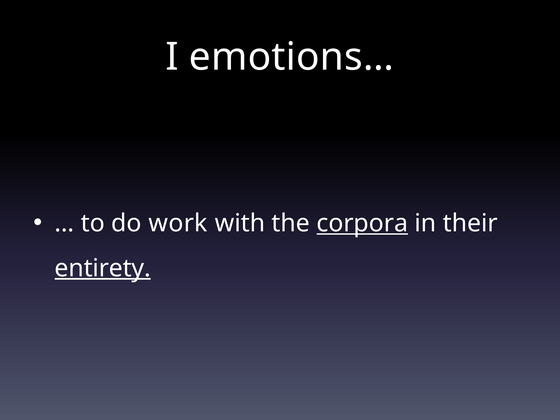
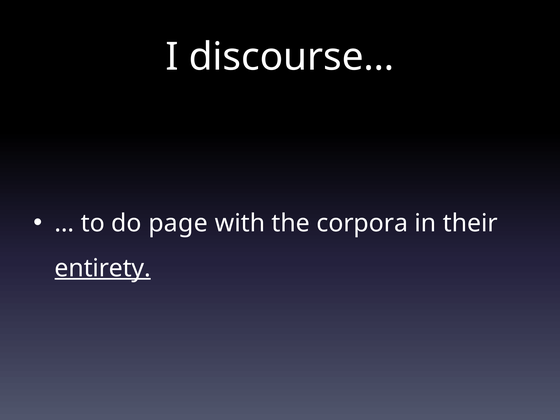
emotions…: emotions… -> discourse…
work: work -> page
corpora underline: present -> none
